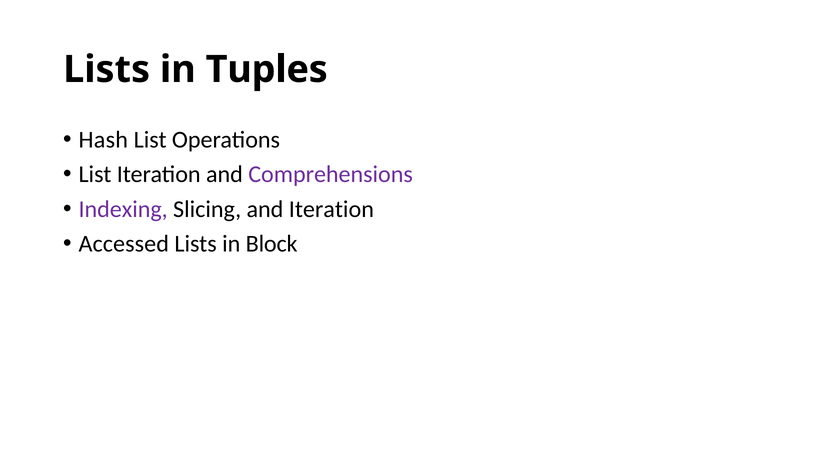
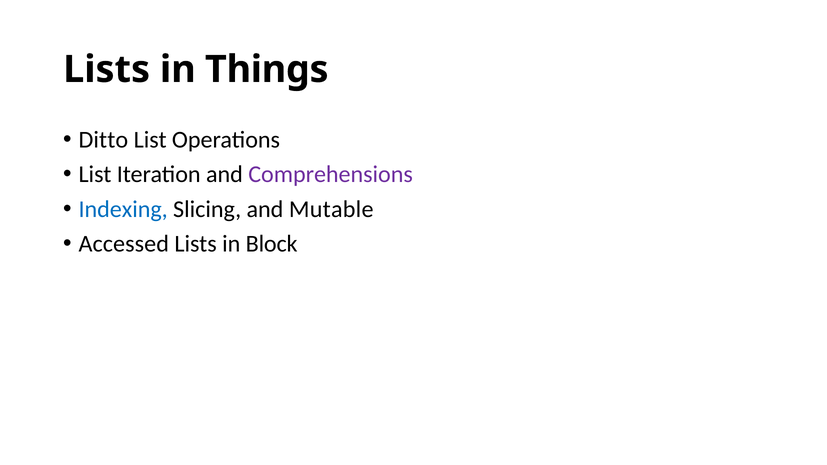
Tuples: Tuples -> Things
Hash: Hash -> Ditto
Indexing colour: purple -> blue
and Iteration: Iteration -> Mutable
